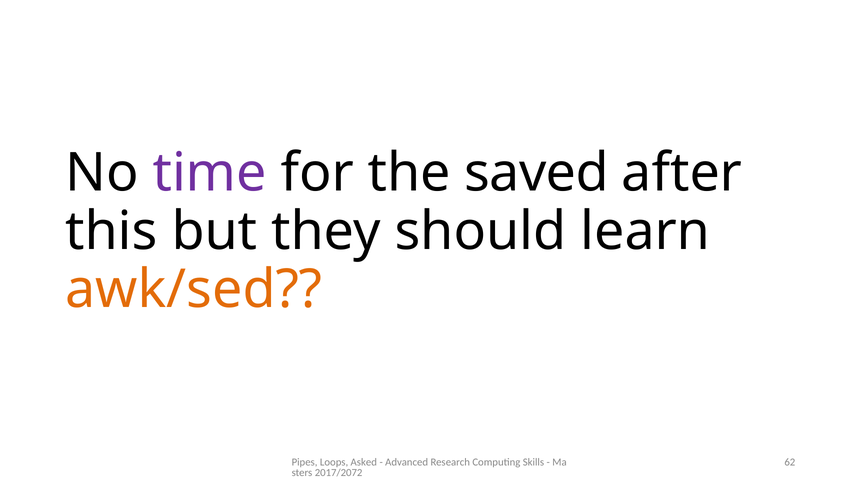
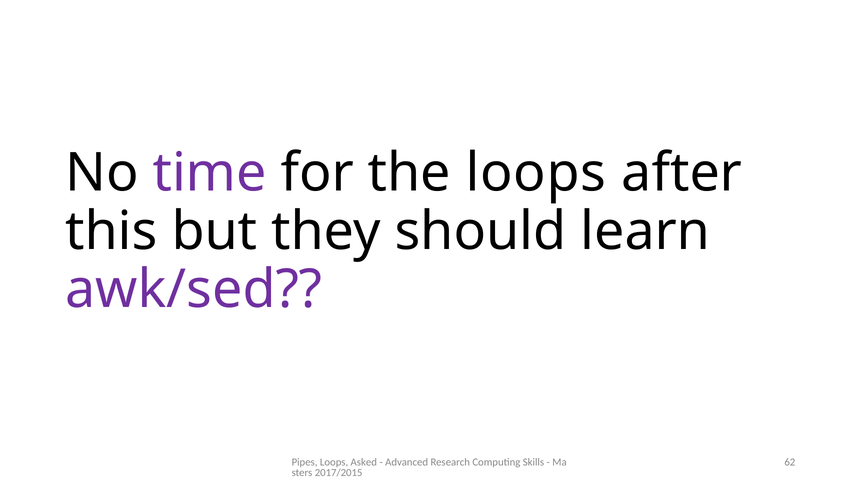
the saved: saved -> loops
awk/sed colour: orange -> purple
2017/2072: 2017/2072 -> 2017/2015
